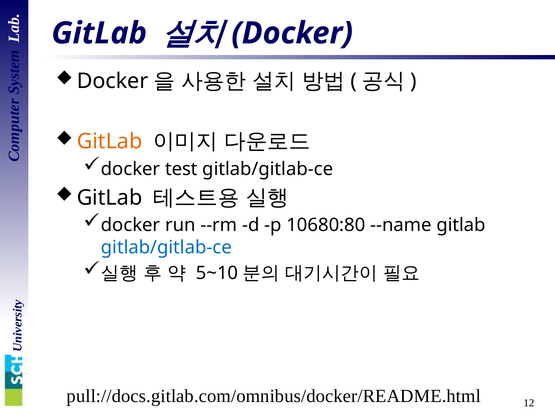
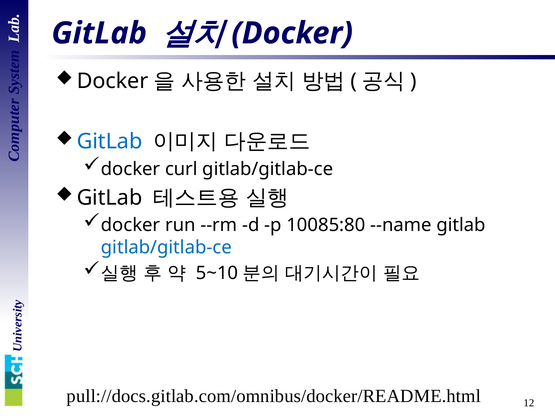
GitLab at (109, 142) colour: orange -> blue
test: test -> curl
10680:80: 10680:80 -> 10085:80
